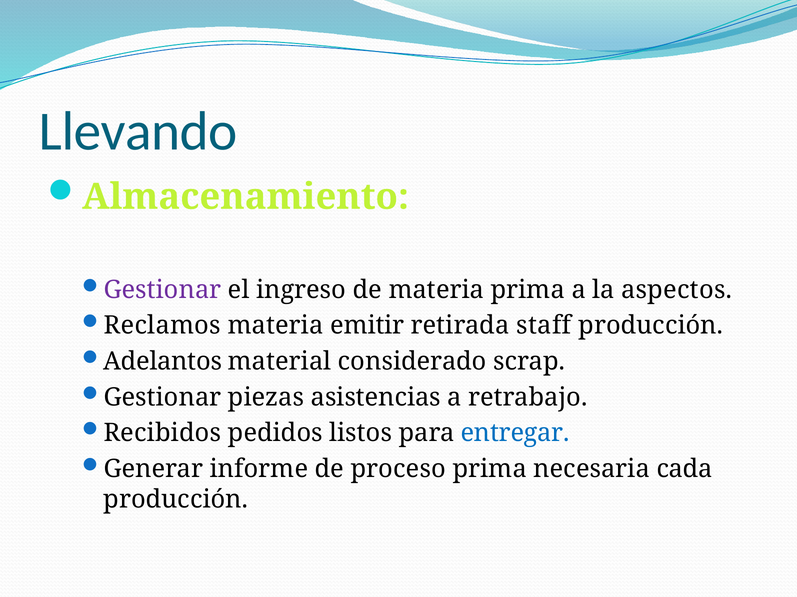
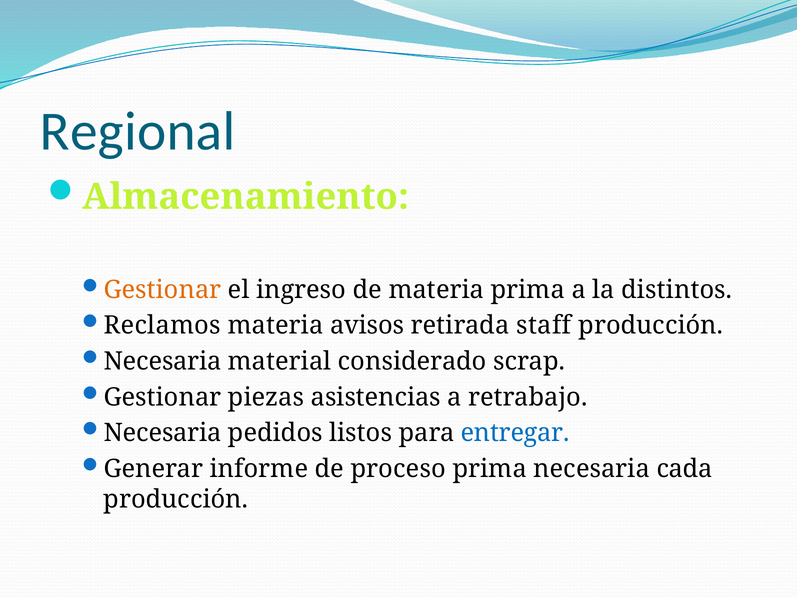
Llevando: Llevando -> Regional
Gestionar at (162, 290) colour: purple -> orange
aspectos: aspectos -> distintos
emitir: emitir -> avisos
Adelantos at (163, 362): Adelantos -> Necesaria
Recibidos at (162, 433): Recibidos -> Necesaria
